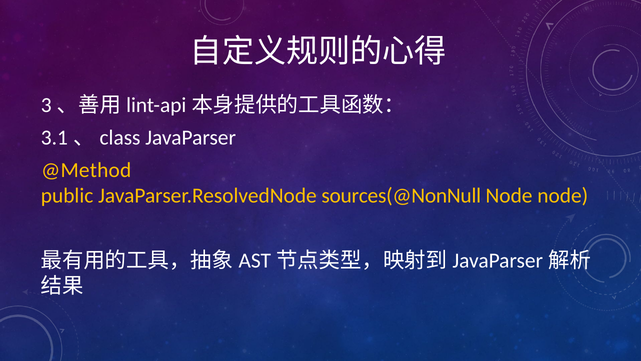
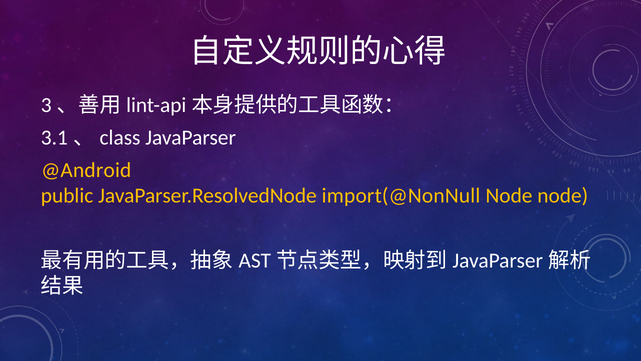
@Method: @Method -> @Android
sources(@NonNull: sources(@NonNull -> import(@NonNull
